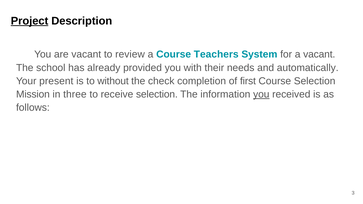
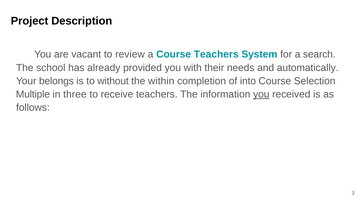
Project underline: present -> none
a vacant: vacant -> search
present: present -> belongs
check: check -> within
first: first -> into
Mission: Mission -> Multiple
receive selection: selection -> teachers
